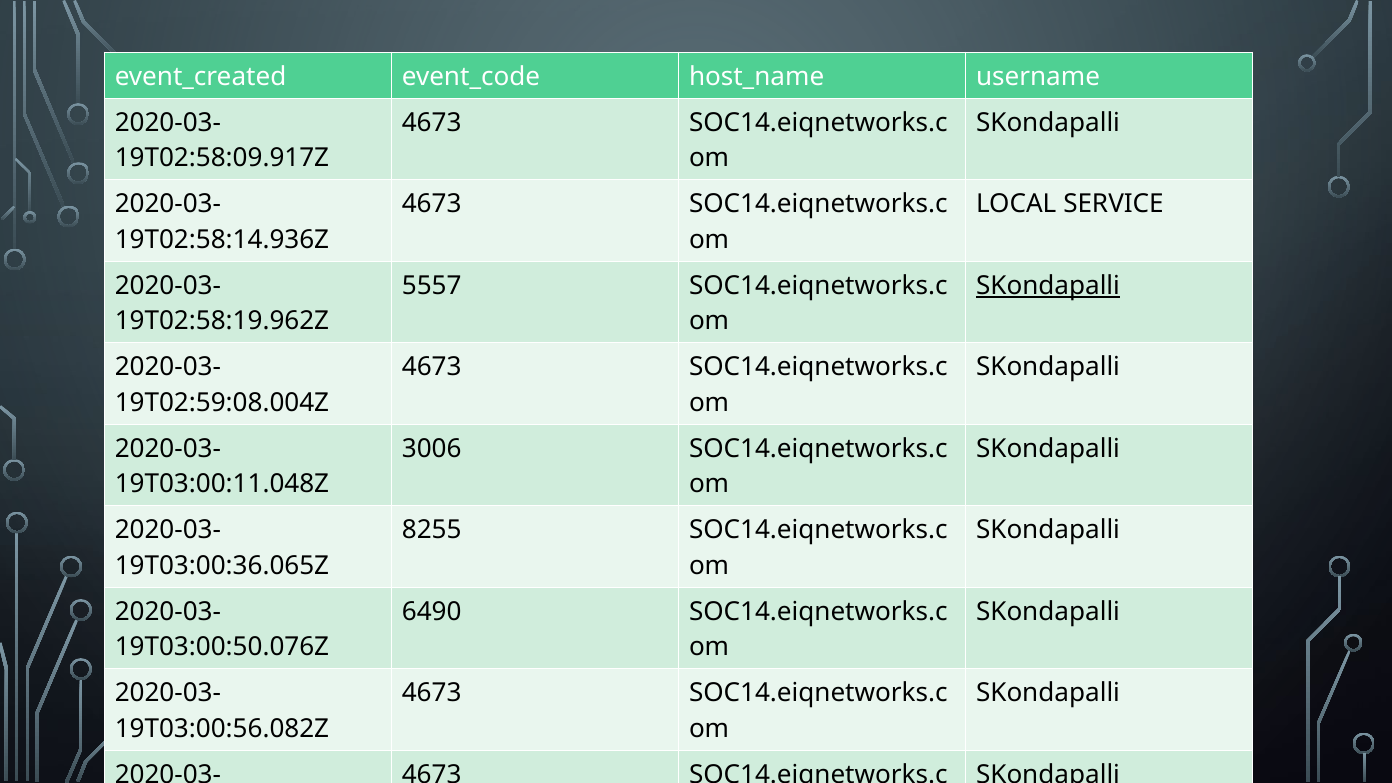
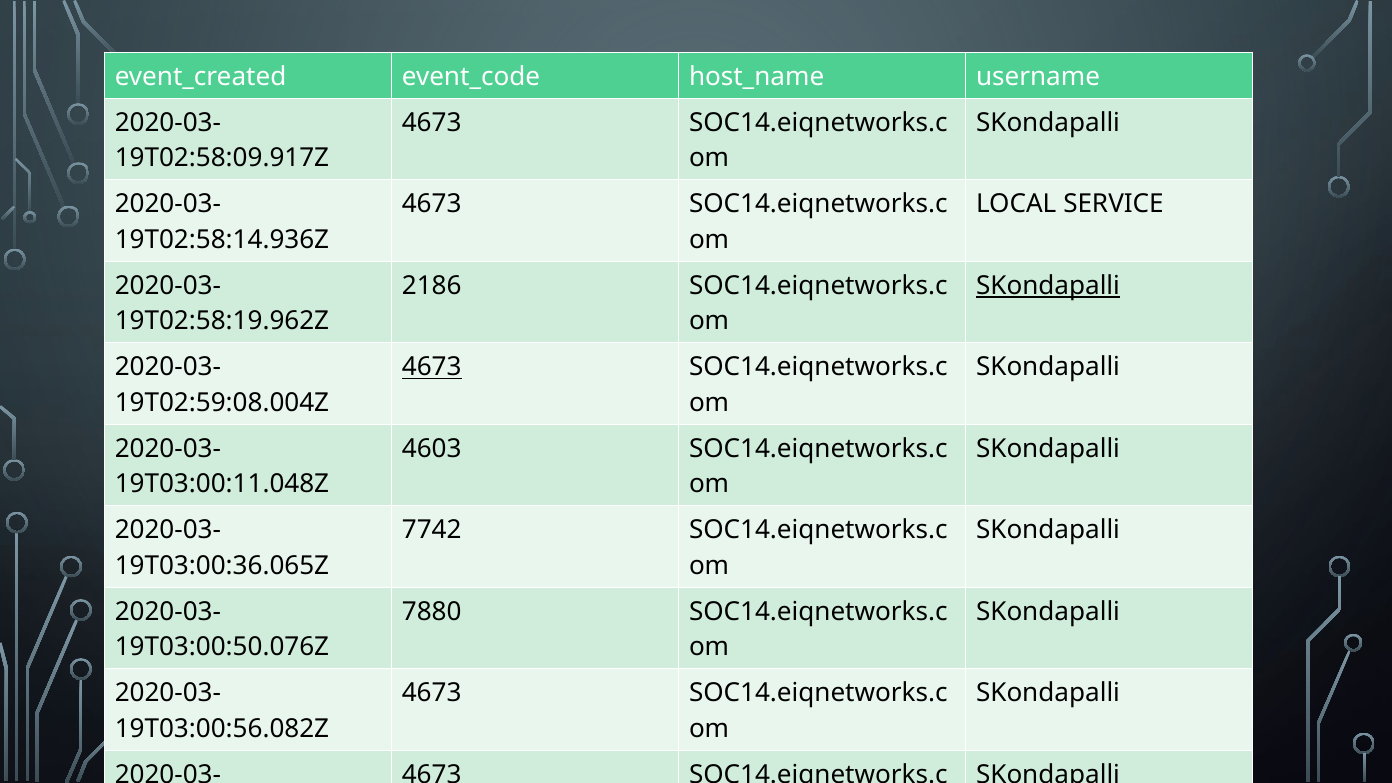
5557: 5557 -> 2186
4673 at (432, 367) underline: none -> present
3006: 3006 -> 4603
8255: 8255 -> 7742
6490: 6490 -> 7880
